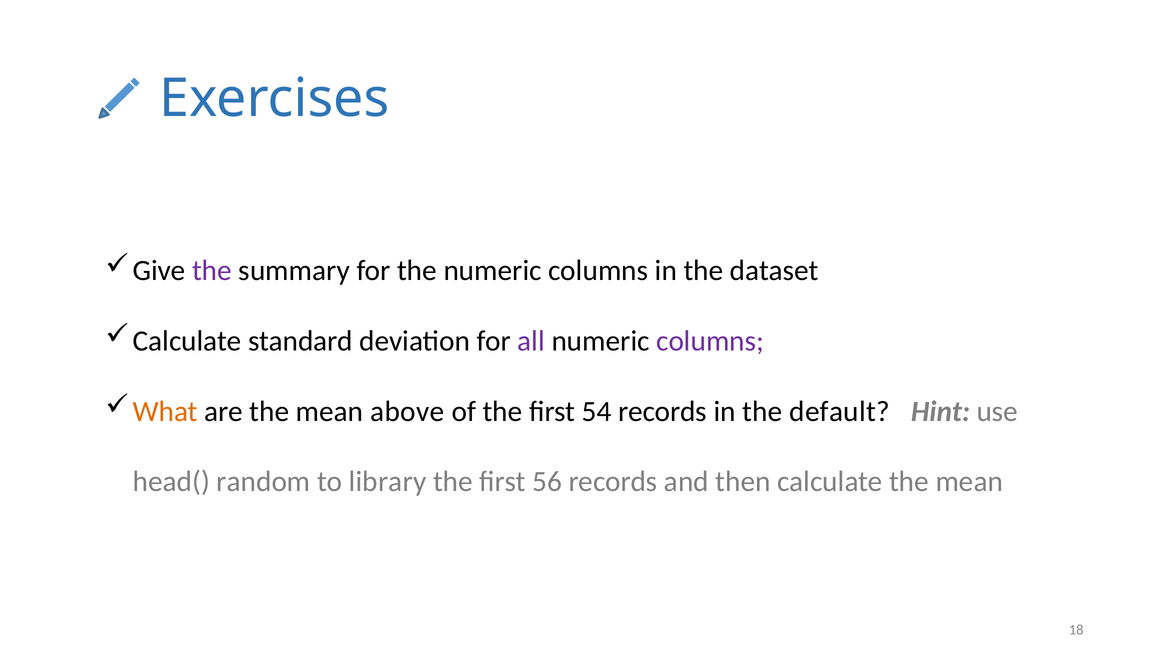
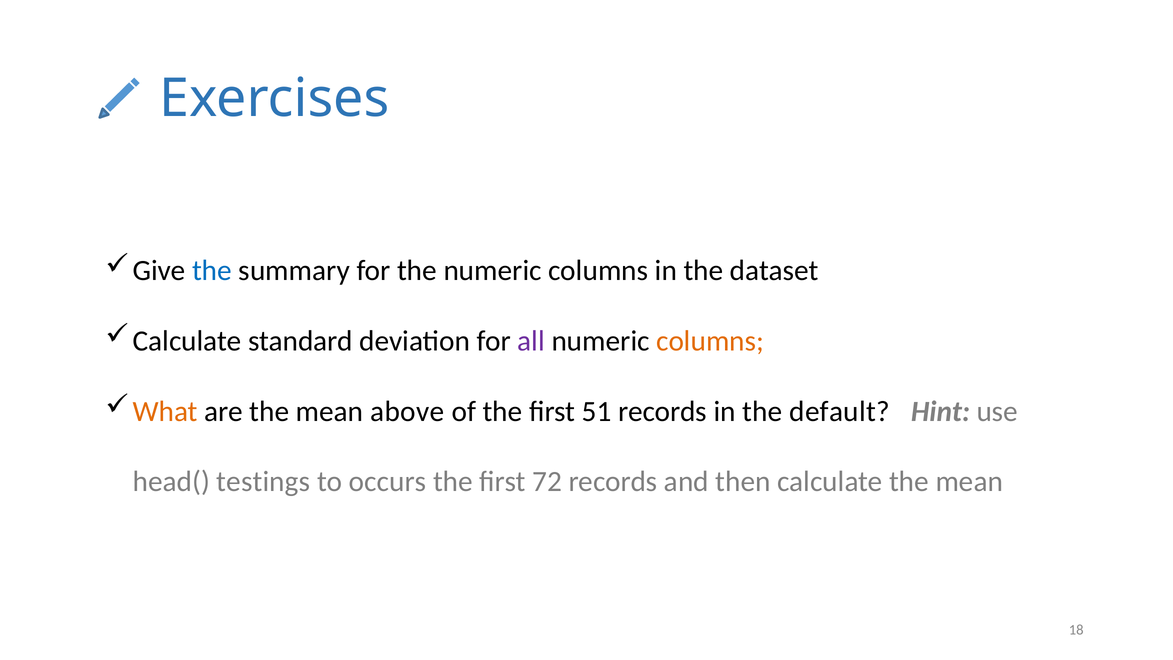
the at (212, 271) colour: purple -> blue
columns at (710, 341) colour: purple -> orange
54: 54 -> 51
random: random -> testings
library: library -> occurs
56: 56 -> 72
